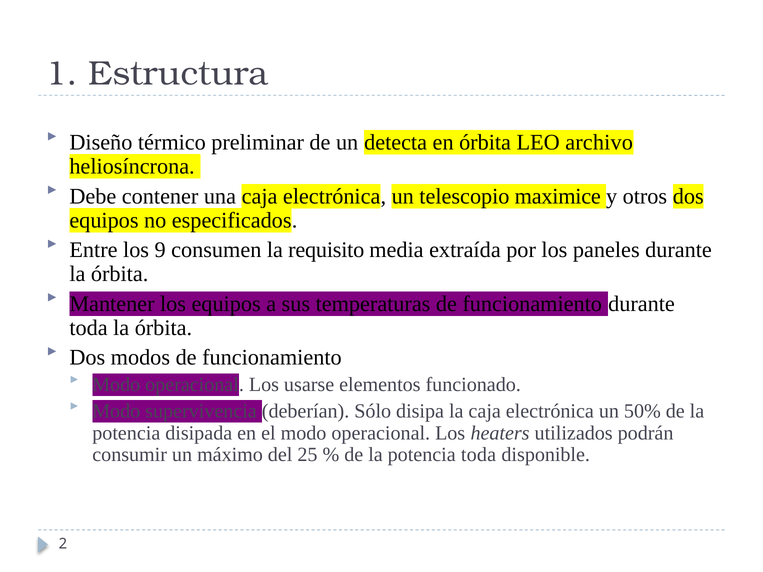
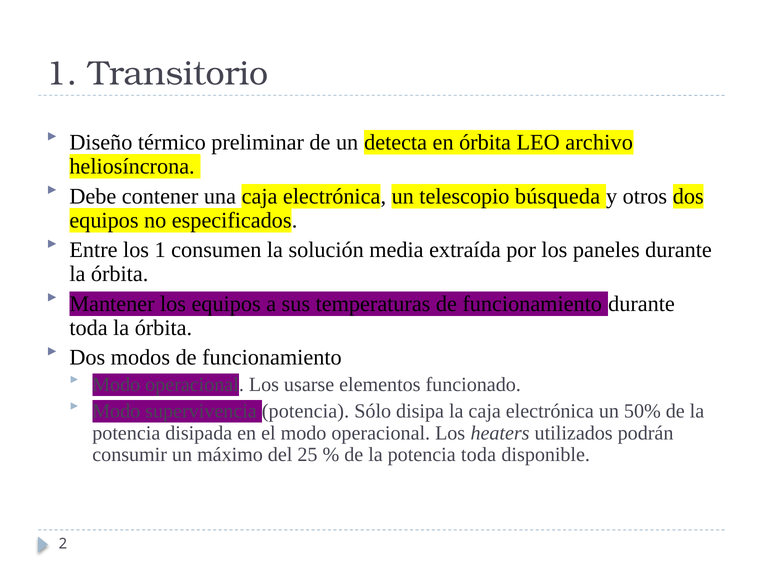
Estructura: Estructura -> Transitorio
maximice: maximice -> búsqueda
los 9: 9 -> 1
requisito: requisito -> solución
supervivencia deberían: deberían -> potencia
